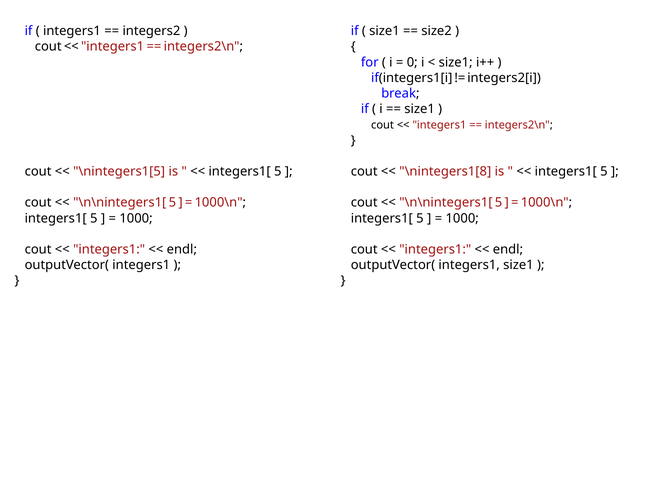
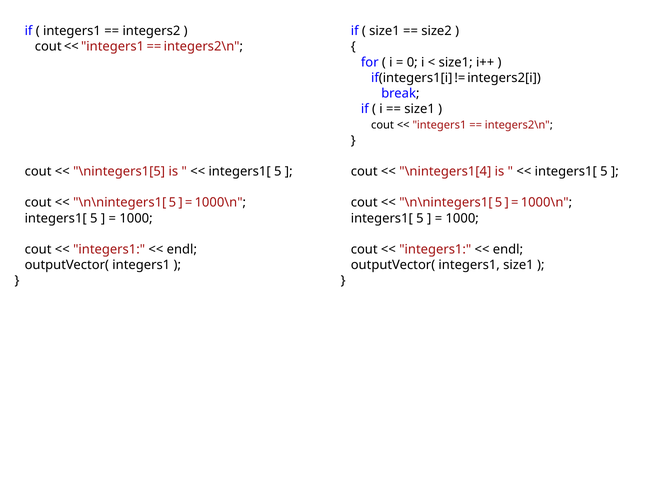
\nintegers1[8: \nintegers1[8 -> \nintegers1[4
